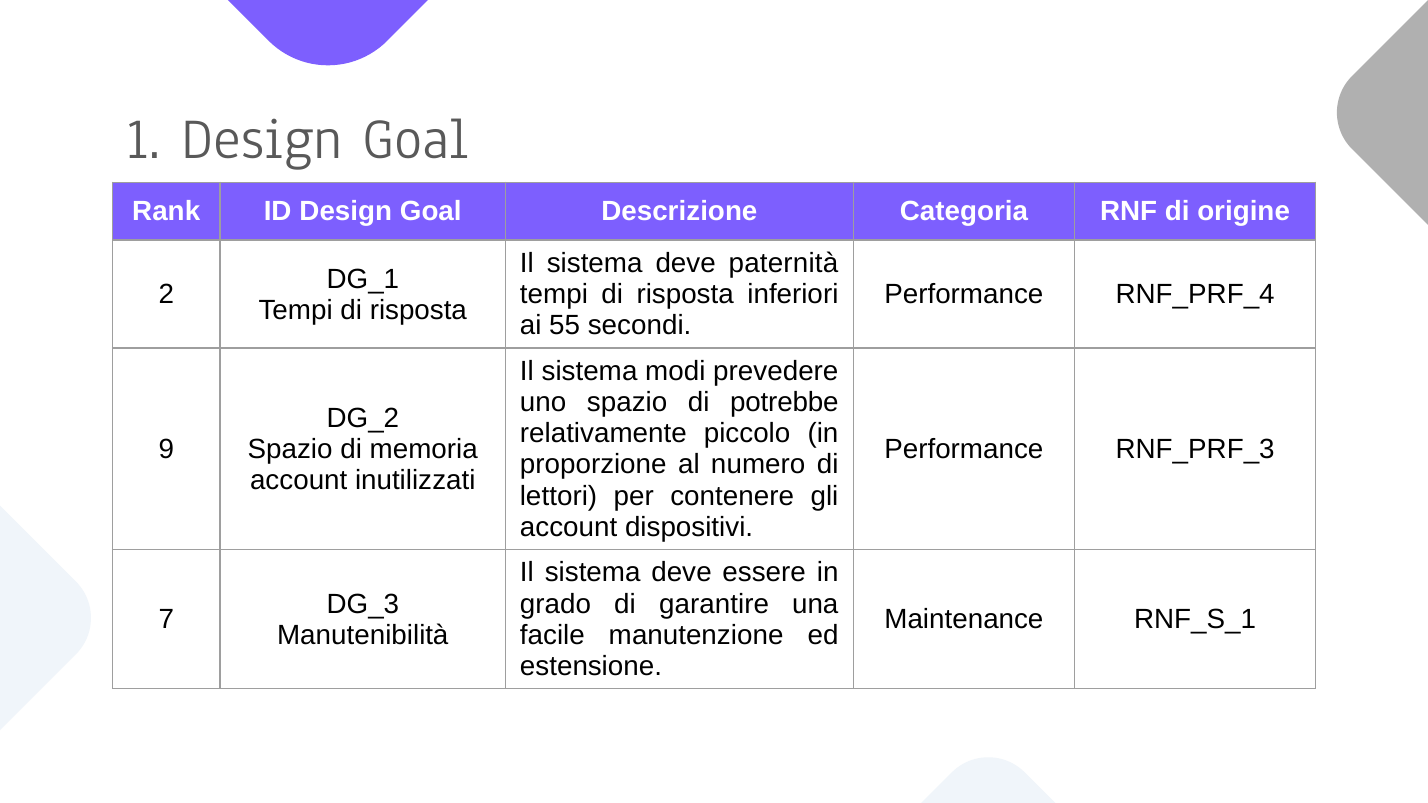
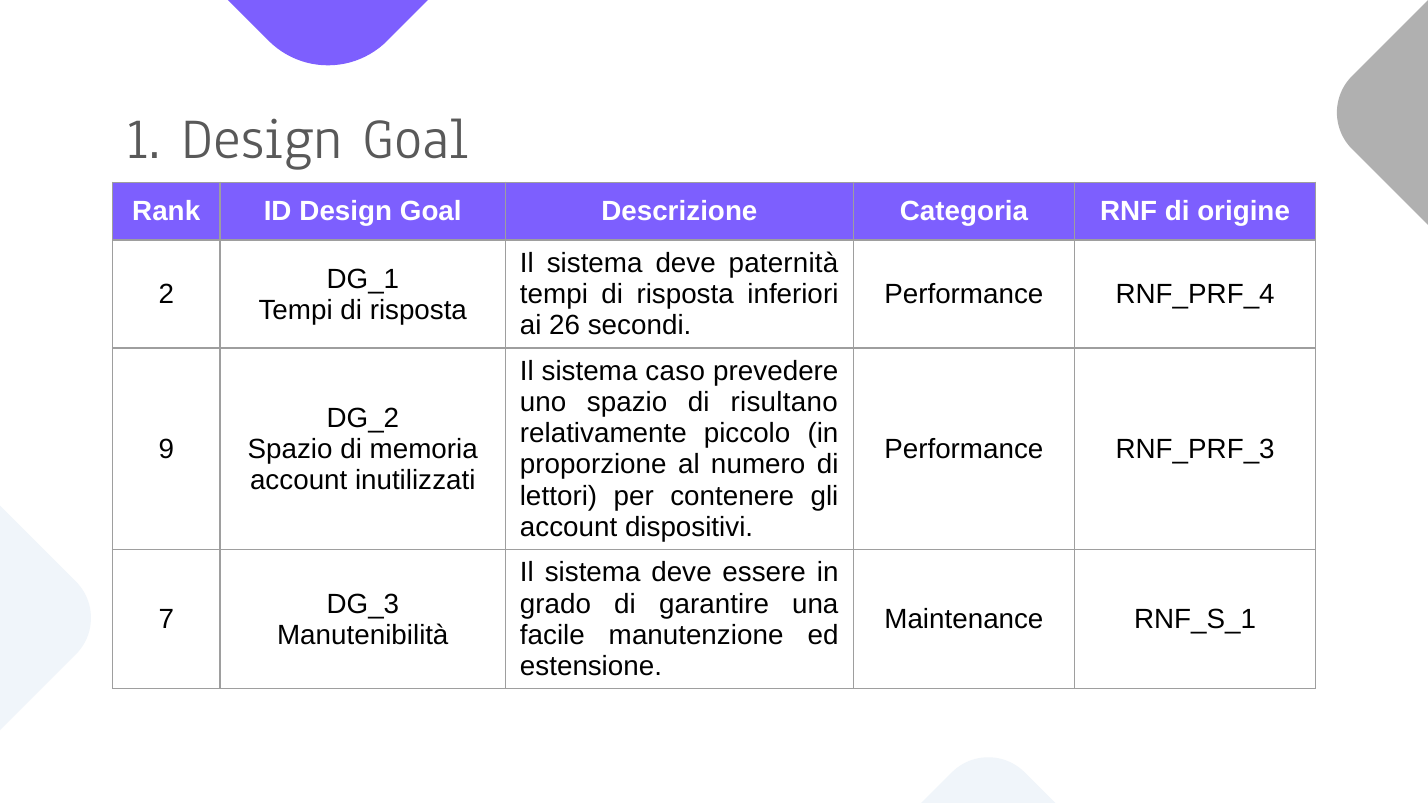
55: 55 -> 26
modi: modi -> caso
potrebbe: potrebbe -> risultano
